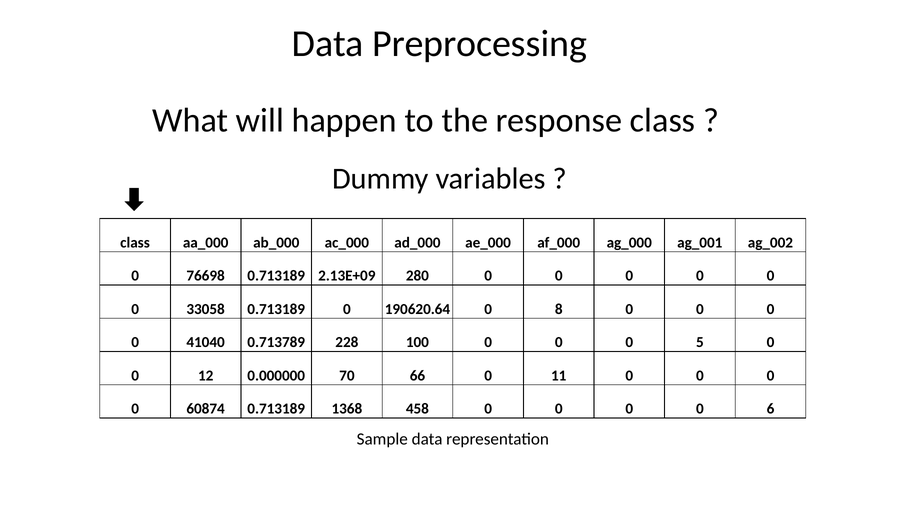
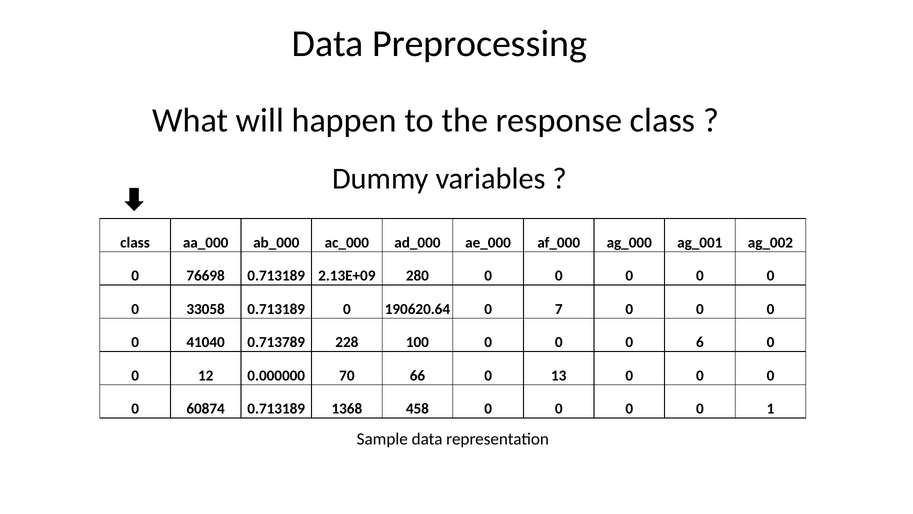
8: 8 -> 7
5: 5 -> 6
11: 11 -> 13
6: 6 -> 1
